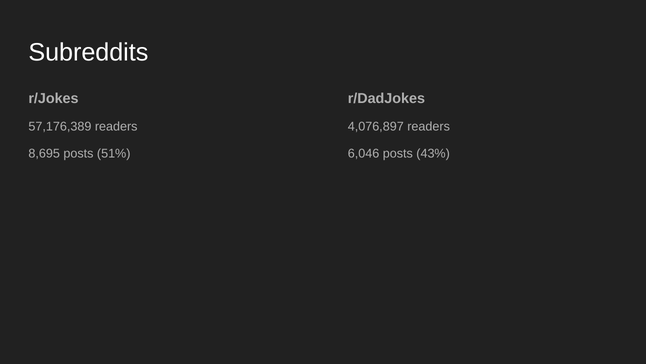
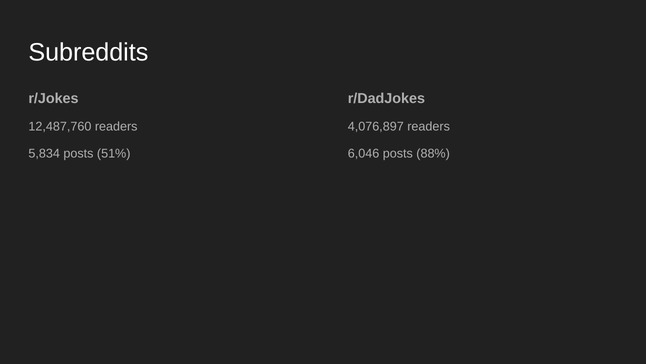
57,176,389: 57,176,389 -> 12,487,760
8,695: 8,695 -> 5,834
43%: 43% -> 88%
